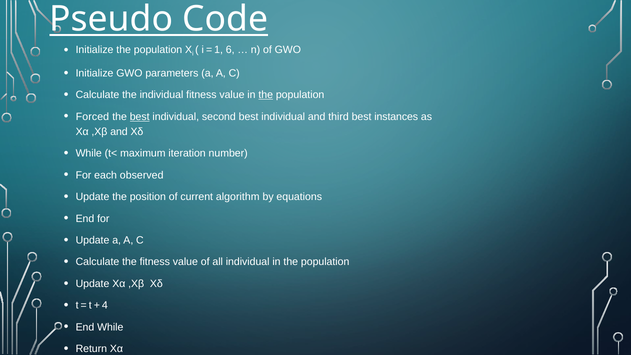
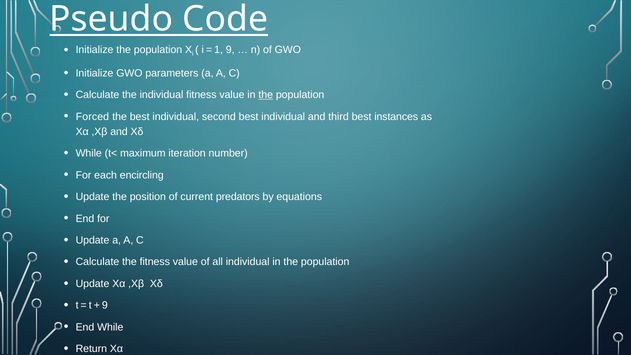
1 6: 6 -> 9
best at (140, 117) underline: present -> none
observed: observed -> encircling
algorithm: algorithm -> predators
4 at (105, 305): 4 -> 9
